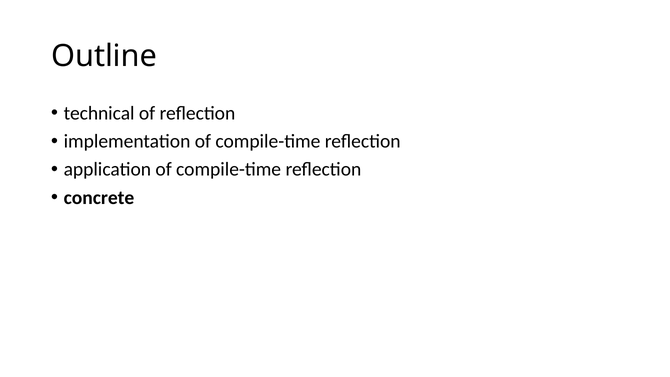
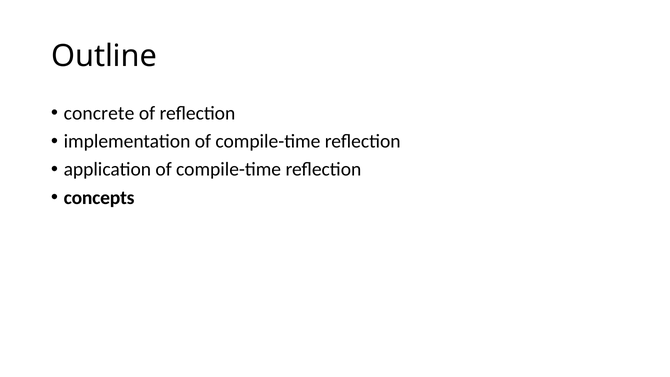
technical: technical -> concrete
concrete: concrete -> concepts
